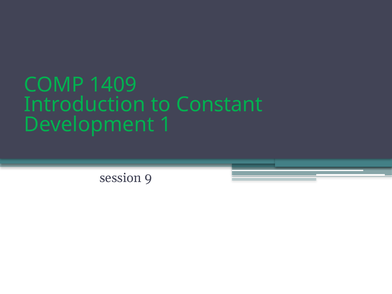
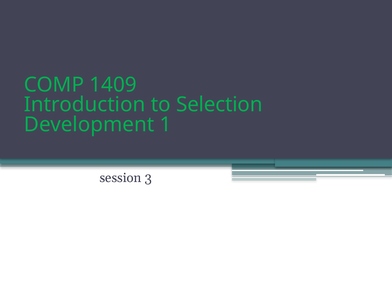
Constant: Constant -> Selection
9: 9 -> 3
